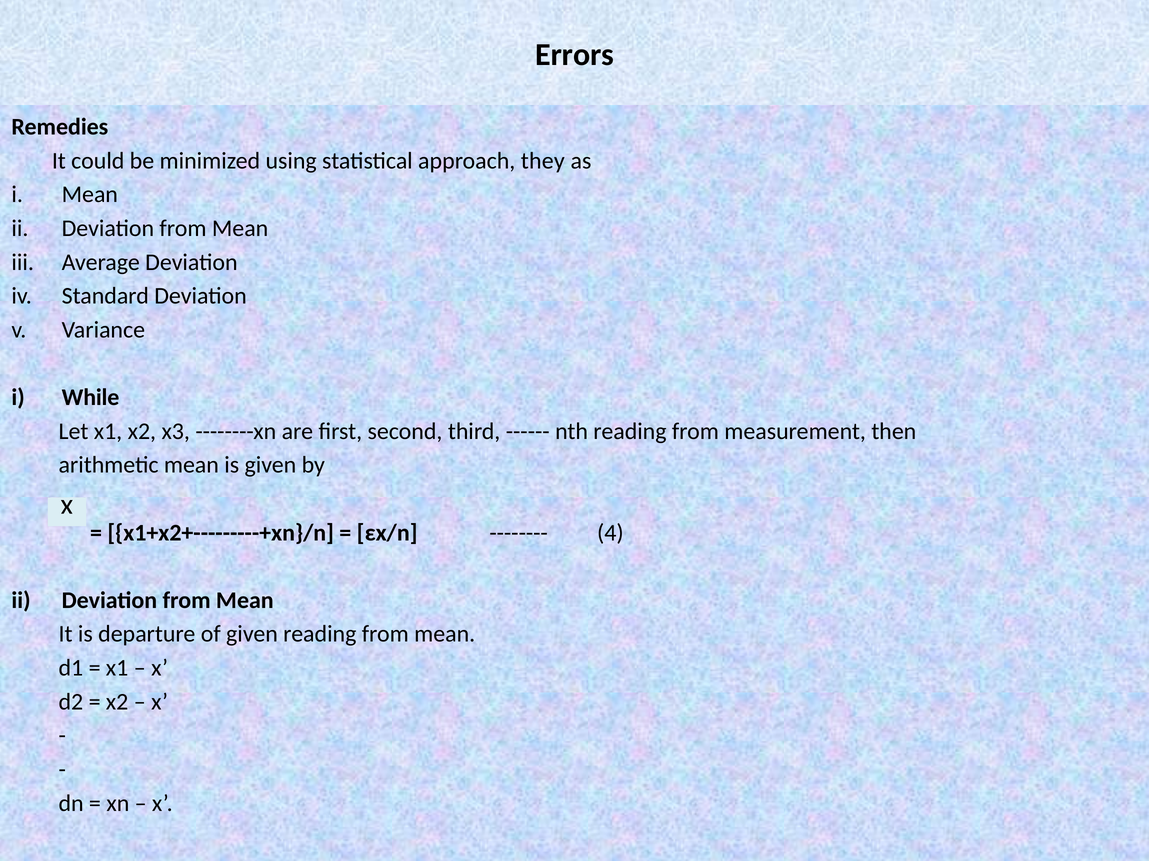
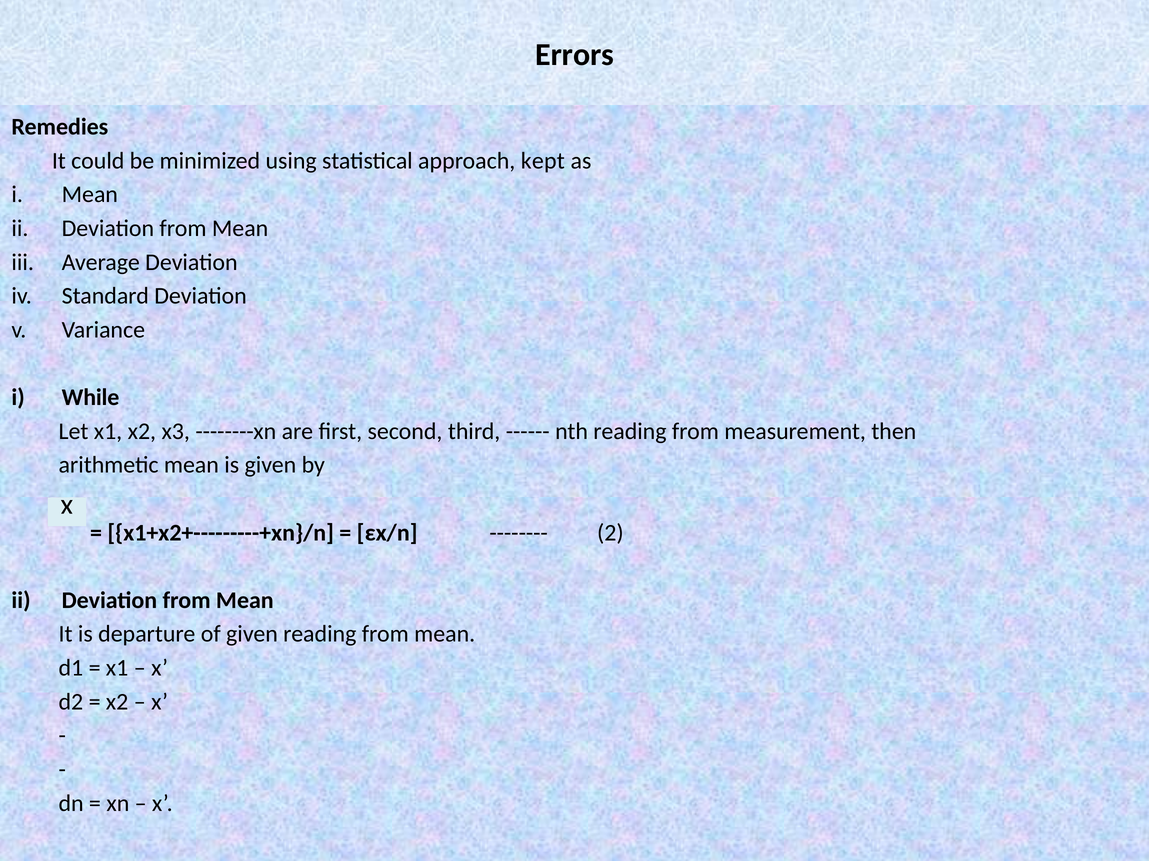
they: they -> kept
4: 4 -> 2
